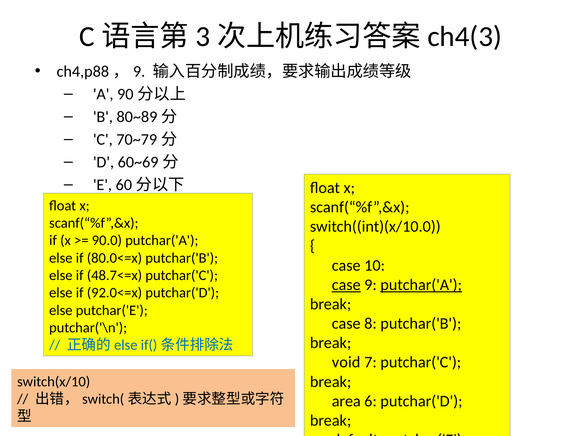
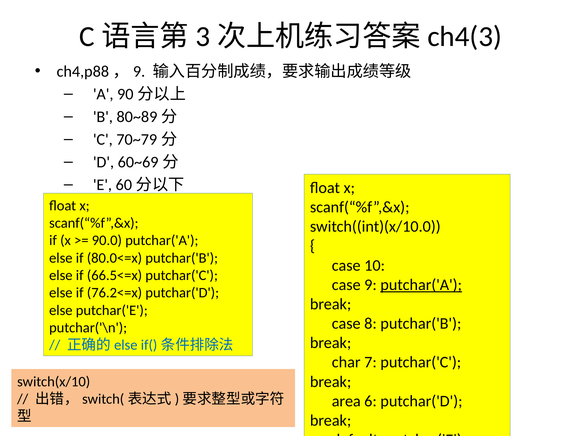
48.7<=x: 48.7<=x -> 66.5<=x
case at (346, 285) underline: present -> none
92.0<=x: 92.0<=x -> 76.2<=x
void: void -> char
